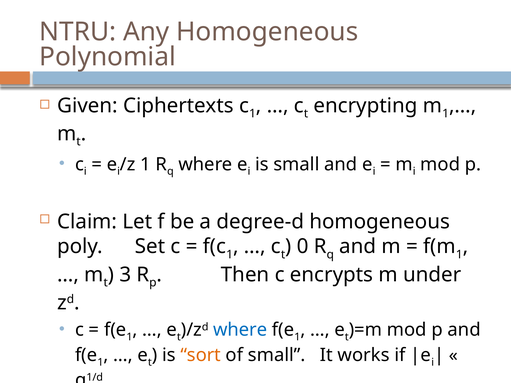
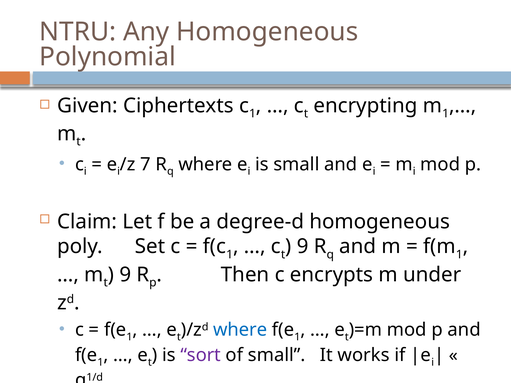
1 at (146, 164): 1 -> 7
0 at (303, 247): 0 -> 9
3 at (125, 275): 3 -> 9
sort colour: orange -> purple
